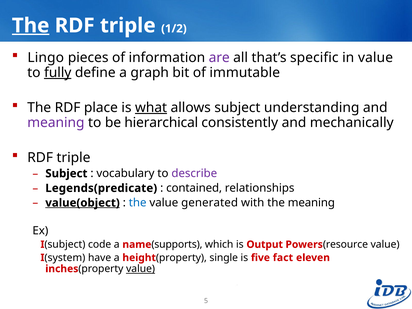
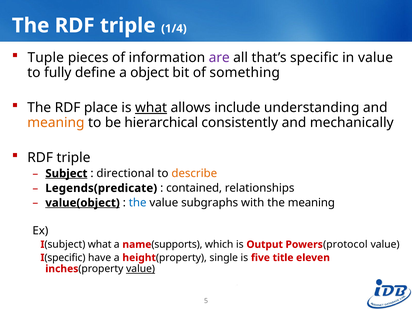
The at (31, 26) underline: present -> none
1/2: 1/2 -> 1/4
Lingo: Lingo -> Tuple
fully underline: present -> none
graph: graph -> object
immutable: immutable -> something
allows subject: subject -> include
meaning at (56, 122) colour: purple -> orange
Subject at (66, 174) underline: none -> present
vocabulary: vocabulary -> directional
describe colour: purple -> orange
generated: generated -> subgraphs
subject code: code -> what
resource: resource -> protocol
system at (65, 258): system -> specific
fact: fact -> title
